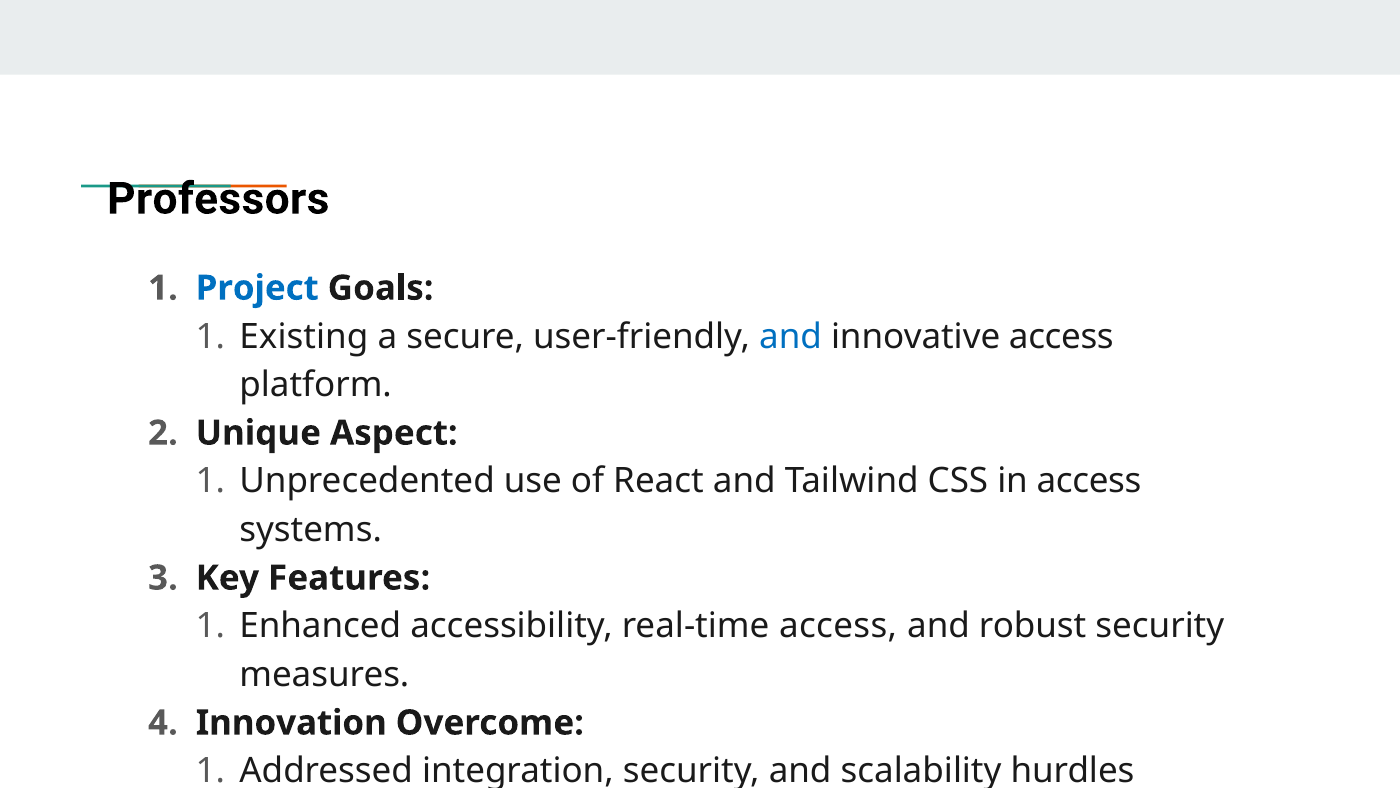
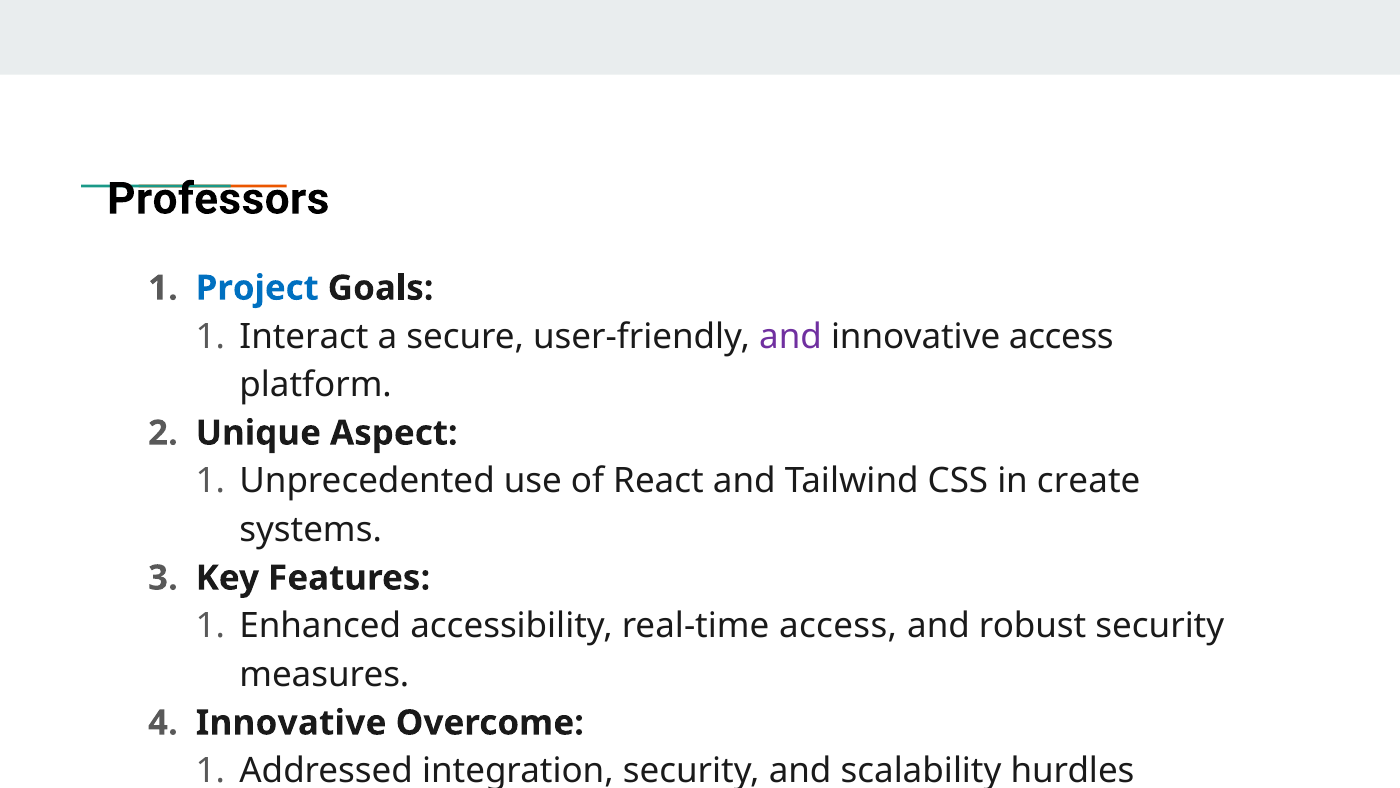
Existing: Existing -> Interact
and at (791, 336) colour: blue -> purple
in access: access -> create
Innovation at (291, 723): Innovation -> Innovative
